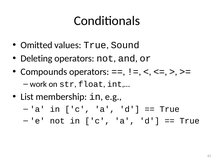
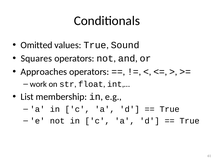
Deleting: Deleting -> Squares
Compounds: Compounds -> Approaches
